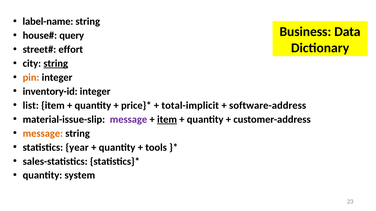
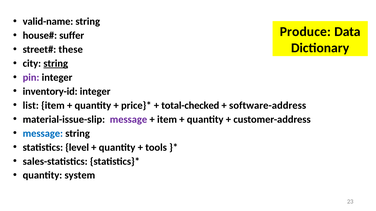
label-name: label-name -> valid-name
Business: Business -> Produce
query: query -> suffer
effort: effort -> these
pin colour: orange -> purple
total-implicit: total-implicit -> total-checked
item at (167, 120) underline: present -> none
message at (43, 134) colour: orange -> blue
year: year -> level
